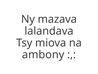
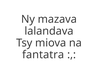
ambony: ambony -> fantatra
